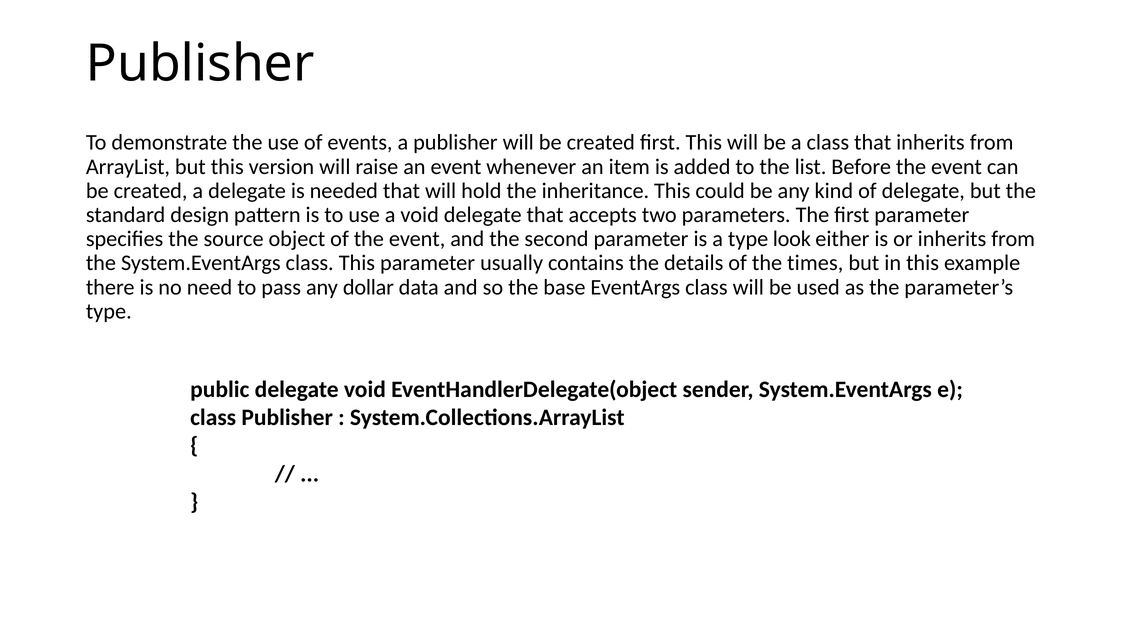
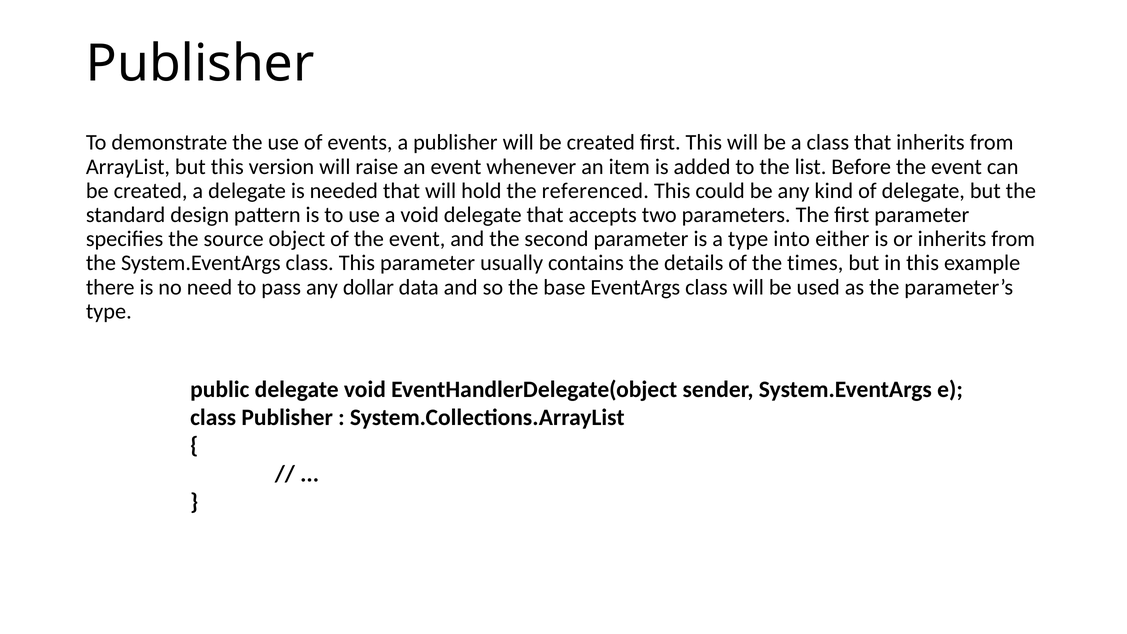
inheritance: inheritance -> referenced
look: look -> into
